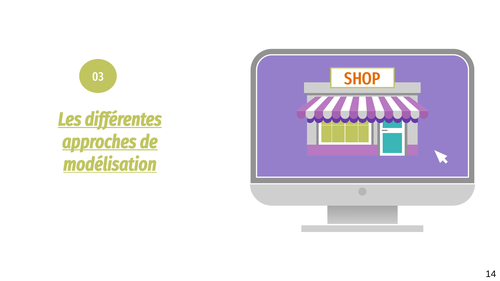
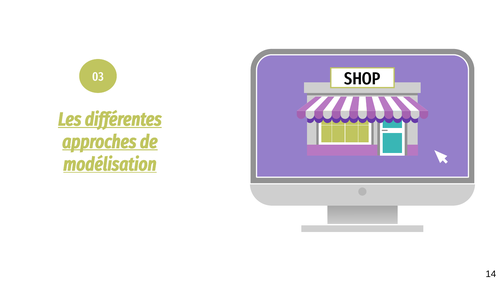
SHOP colour: orange -> black
